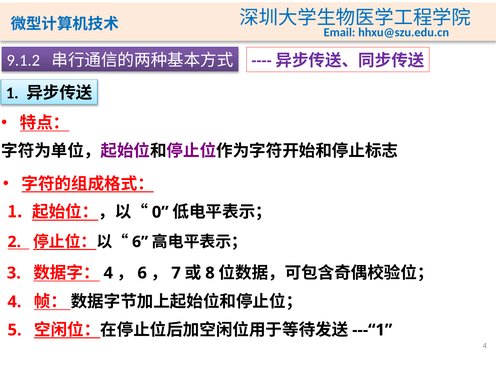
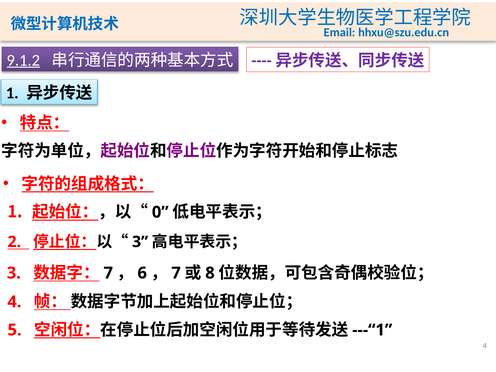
9.1.2 underline: none -> present
6 at (140, 242): 6 -> 3
4 at (108, 273): 4 -> 7
